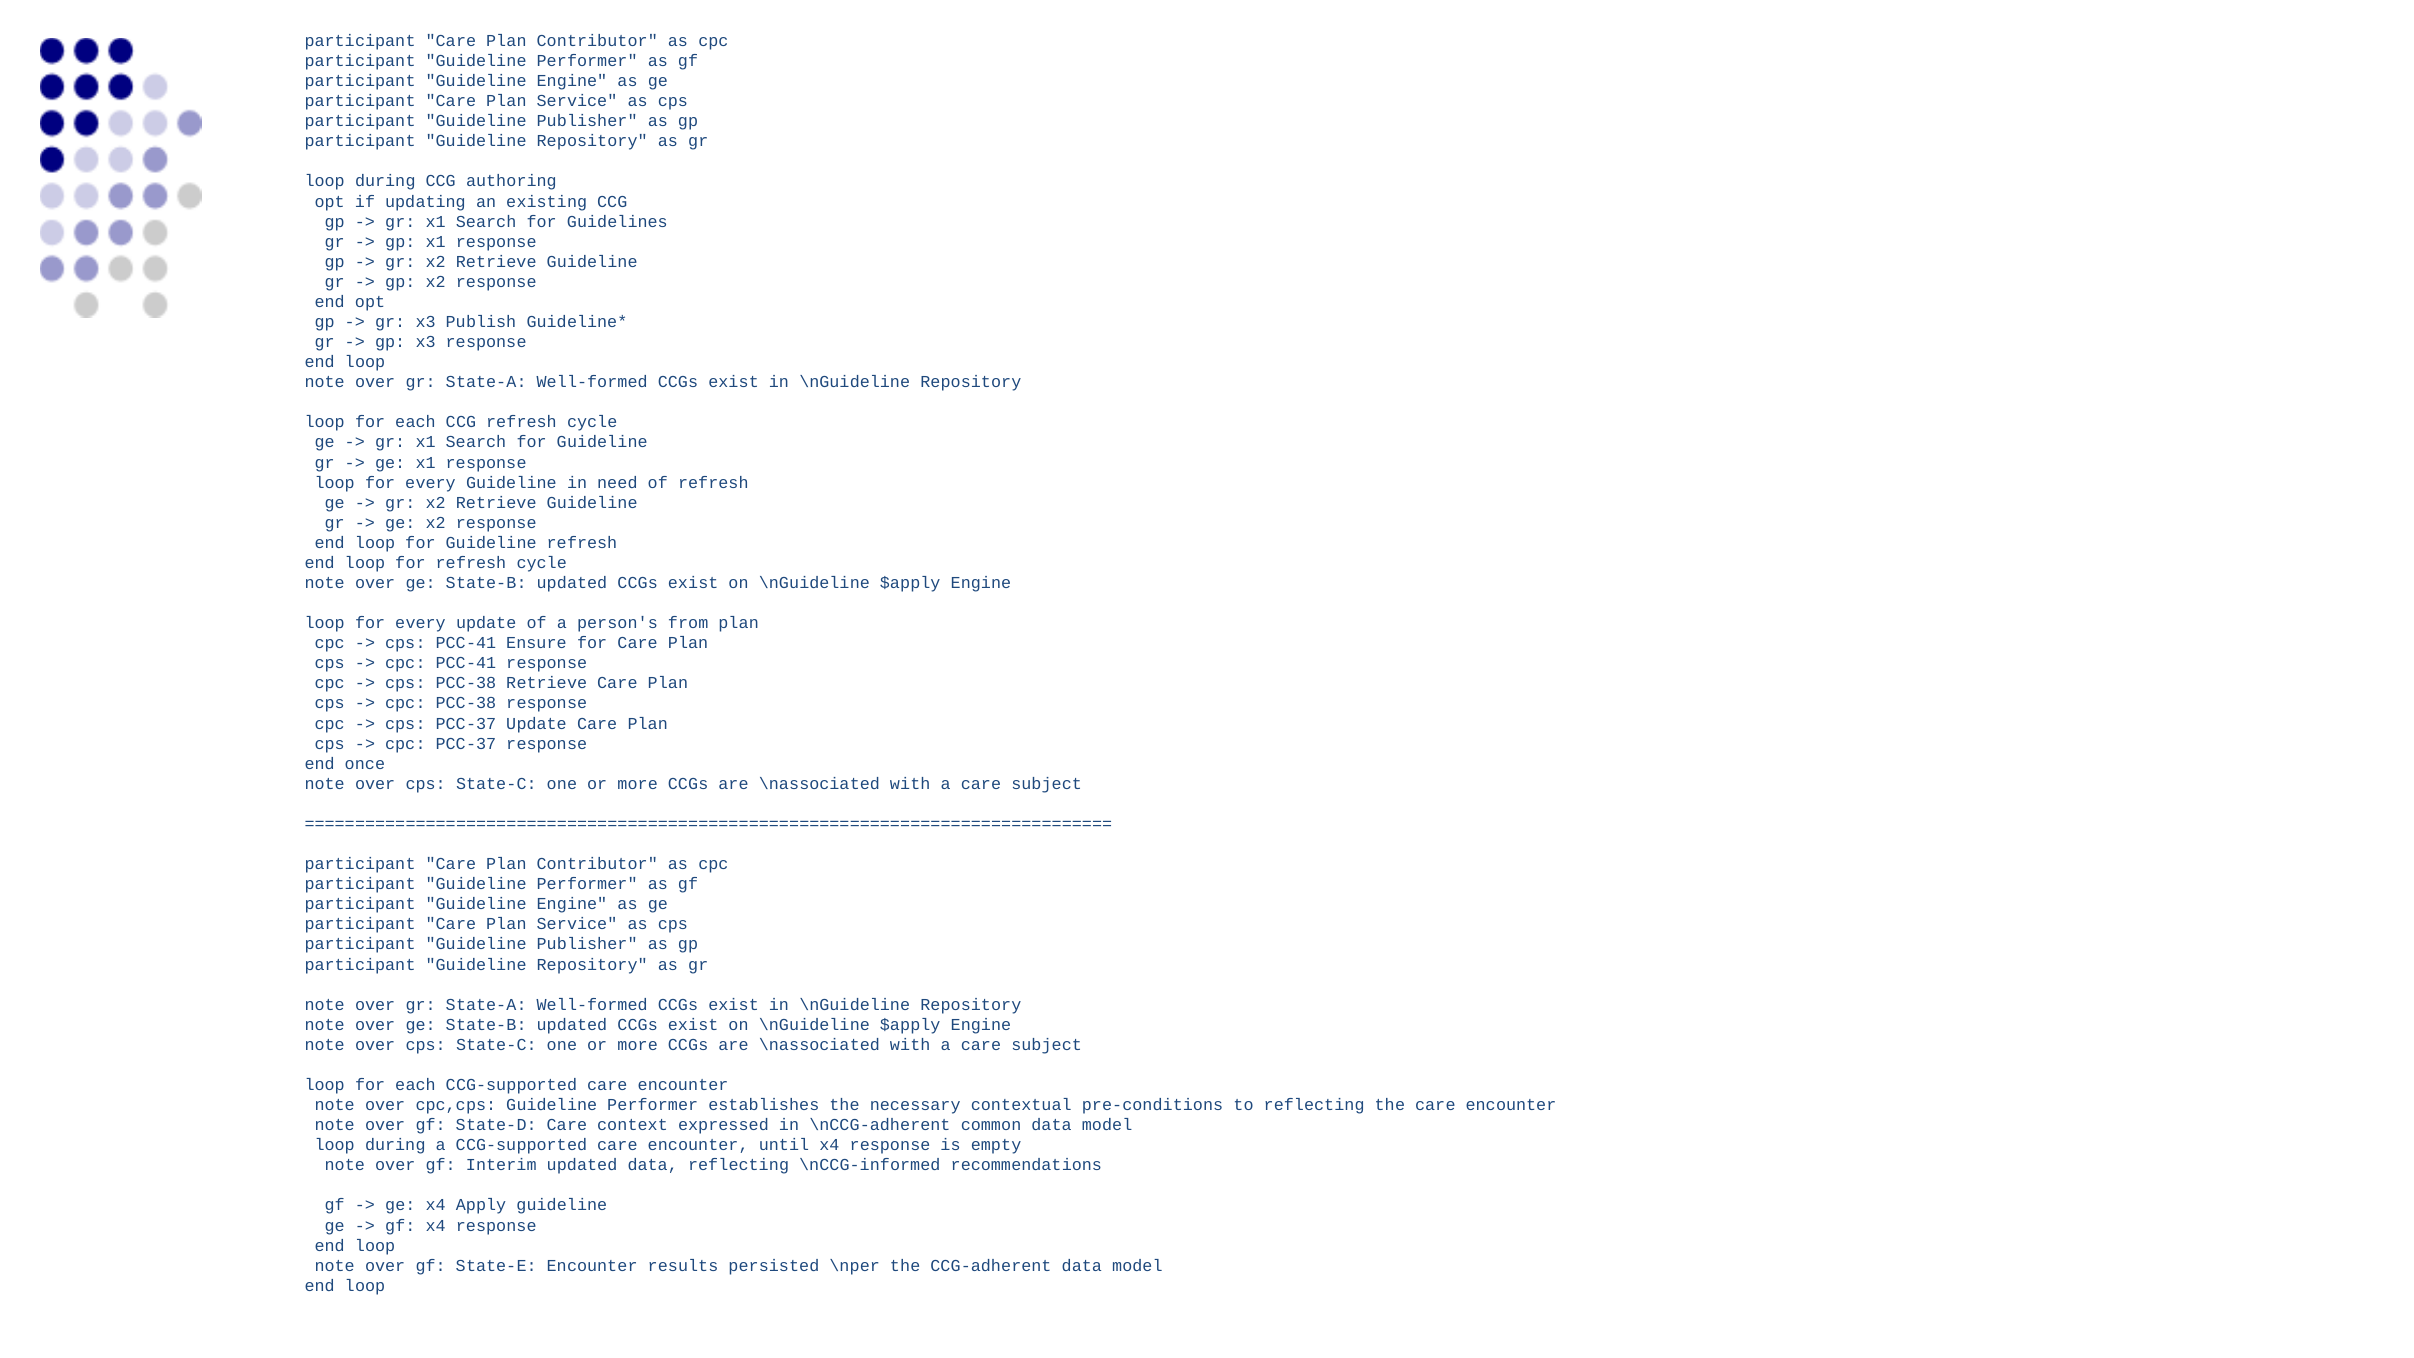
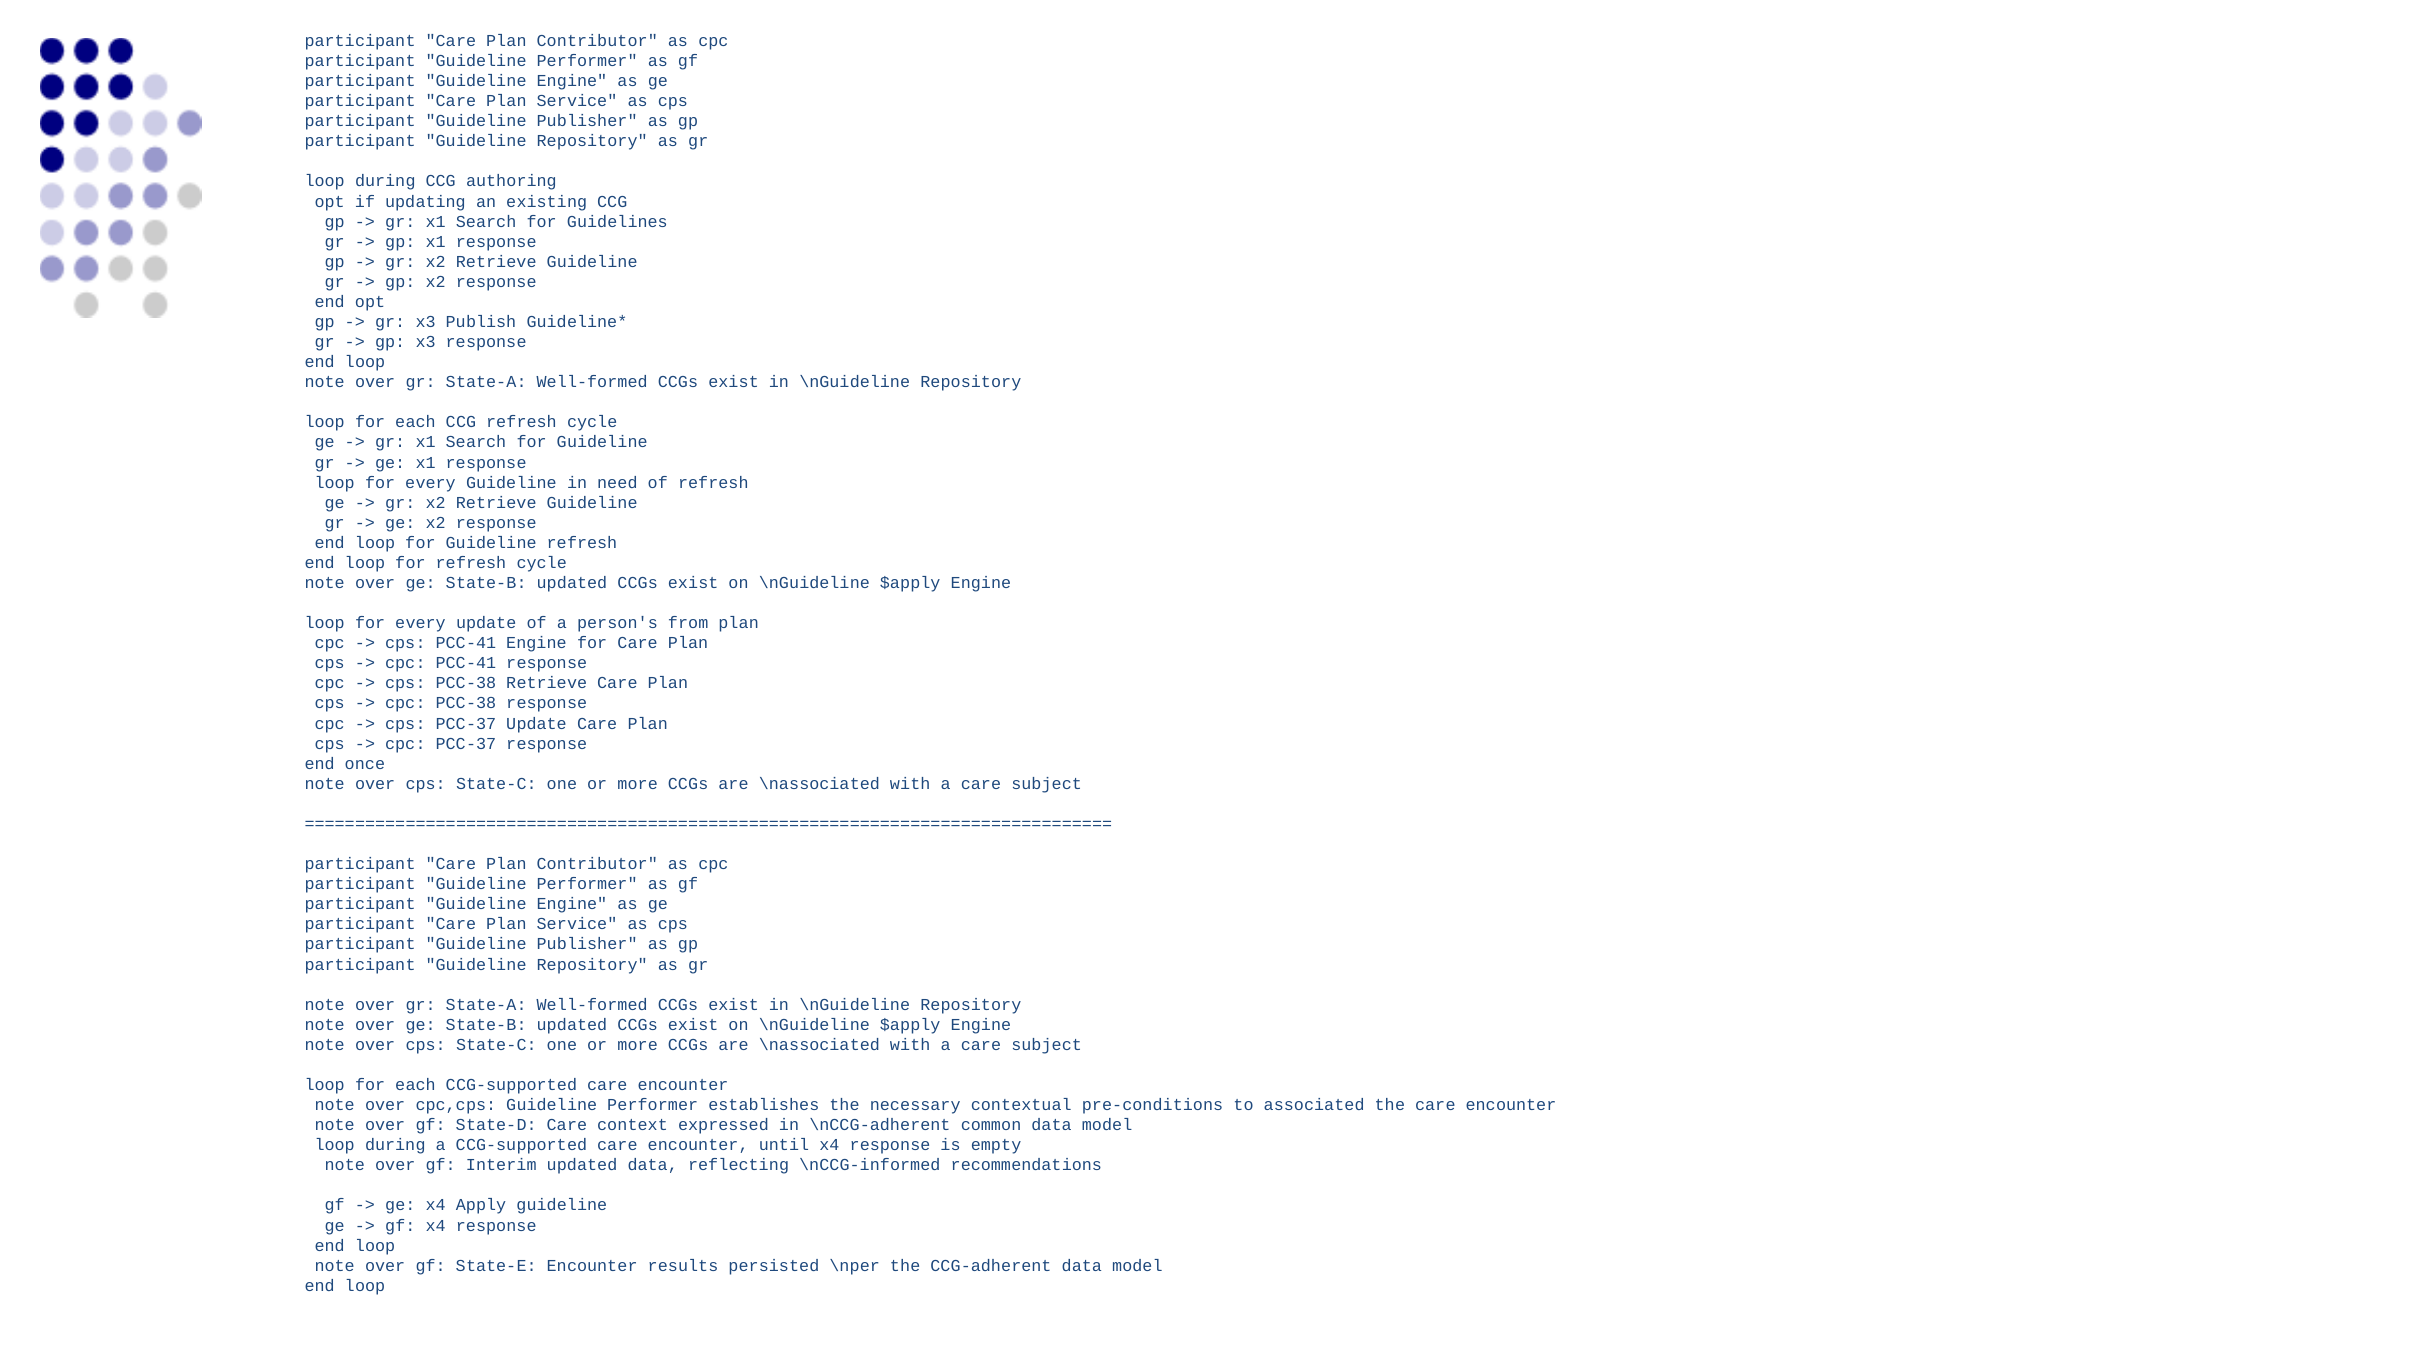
PCC-41 Ensure: Ensure -> Engine
to reflecting: reflecting -> associated
